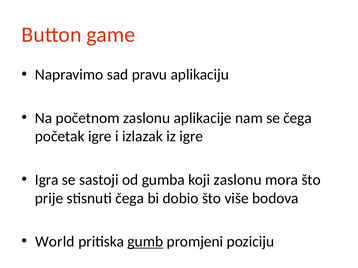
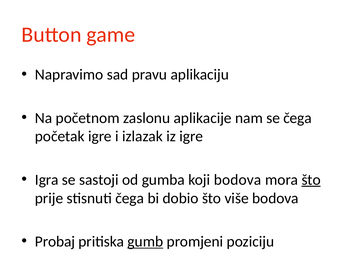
koji zaslonu: zaslonu -> bodova
što at (311, 180) underline: none -> present
World: World -> Probaj
